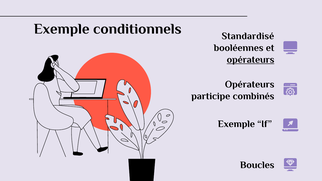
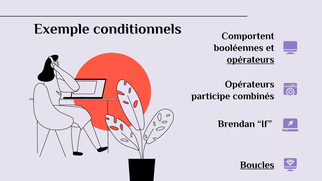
Standardisé: Standardisé -> Comportent
Exemple at (236, 124): Exemple -> Brendan
Boucles underline: none -> present
